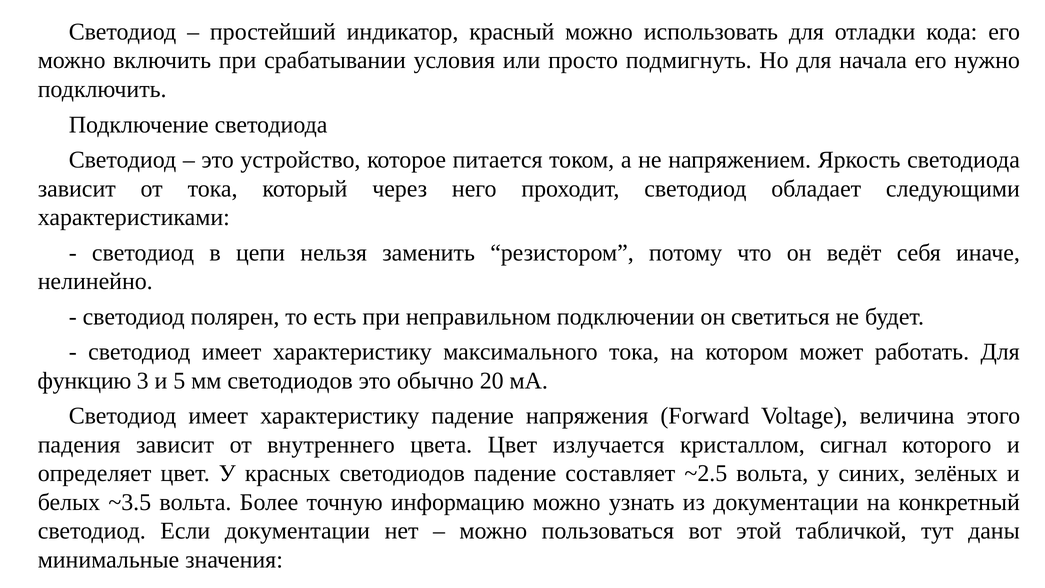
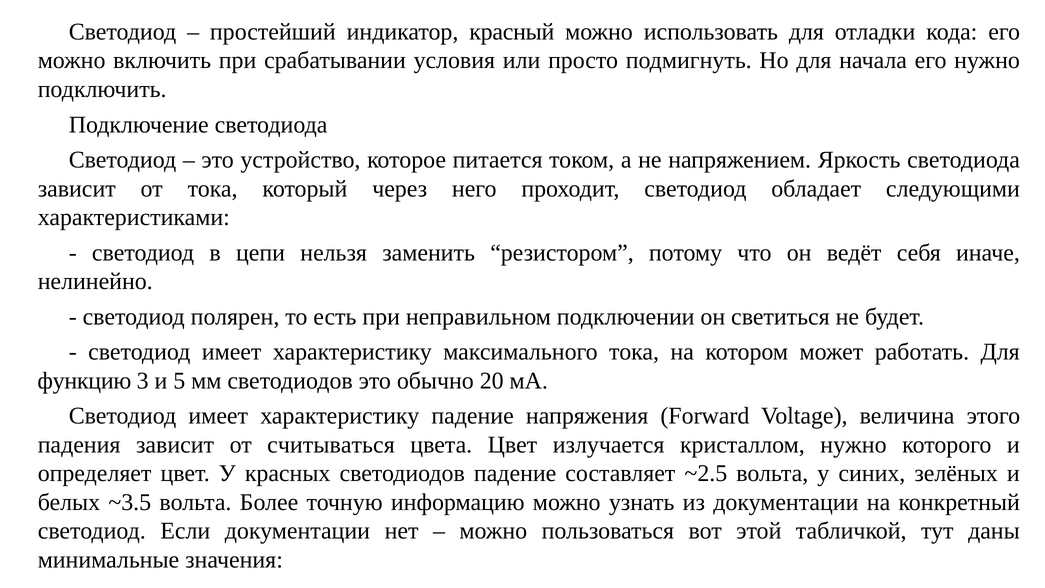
внутреннего: внутреннего -> считываться
кристаллом сигнал: сигнал -> нужно
